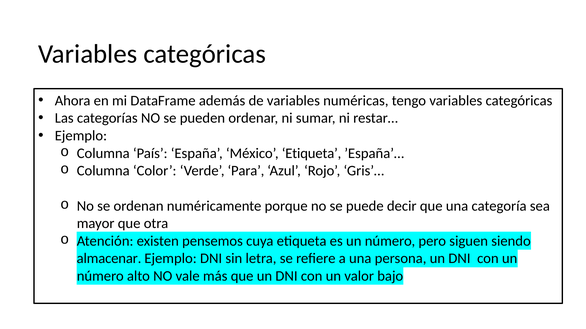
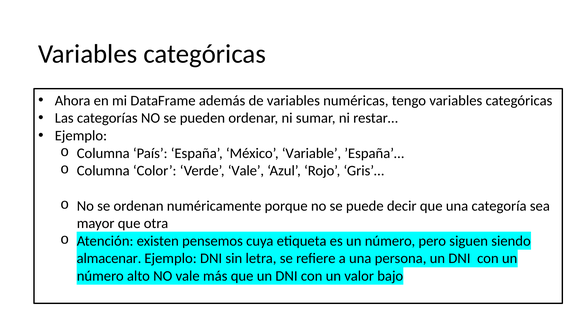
México Etiqueta: Etiqueta -> Variable
Verde Para: Para -> Vale
